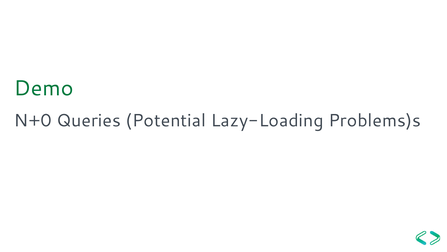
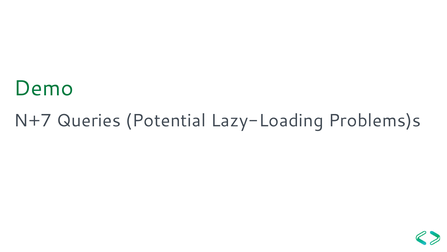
N+0: N+0 -> N+7
